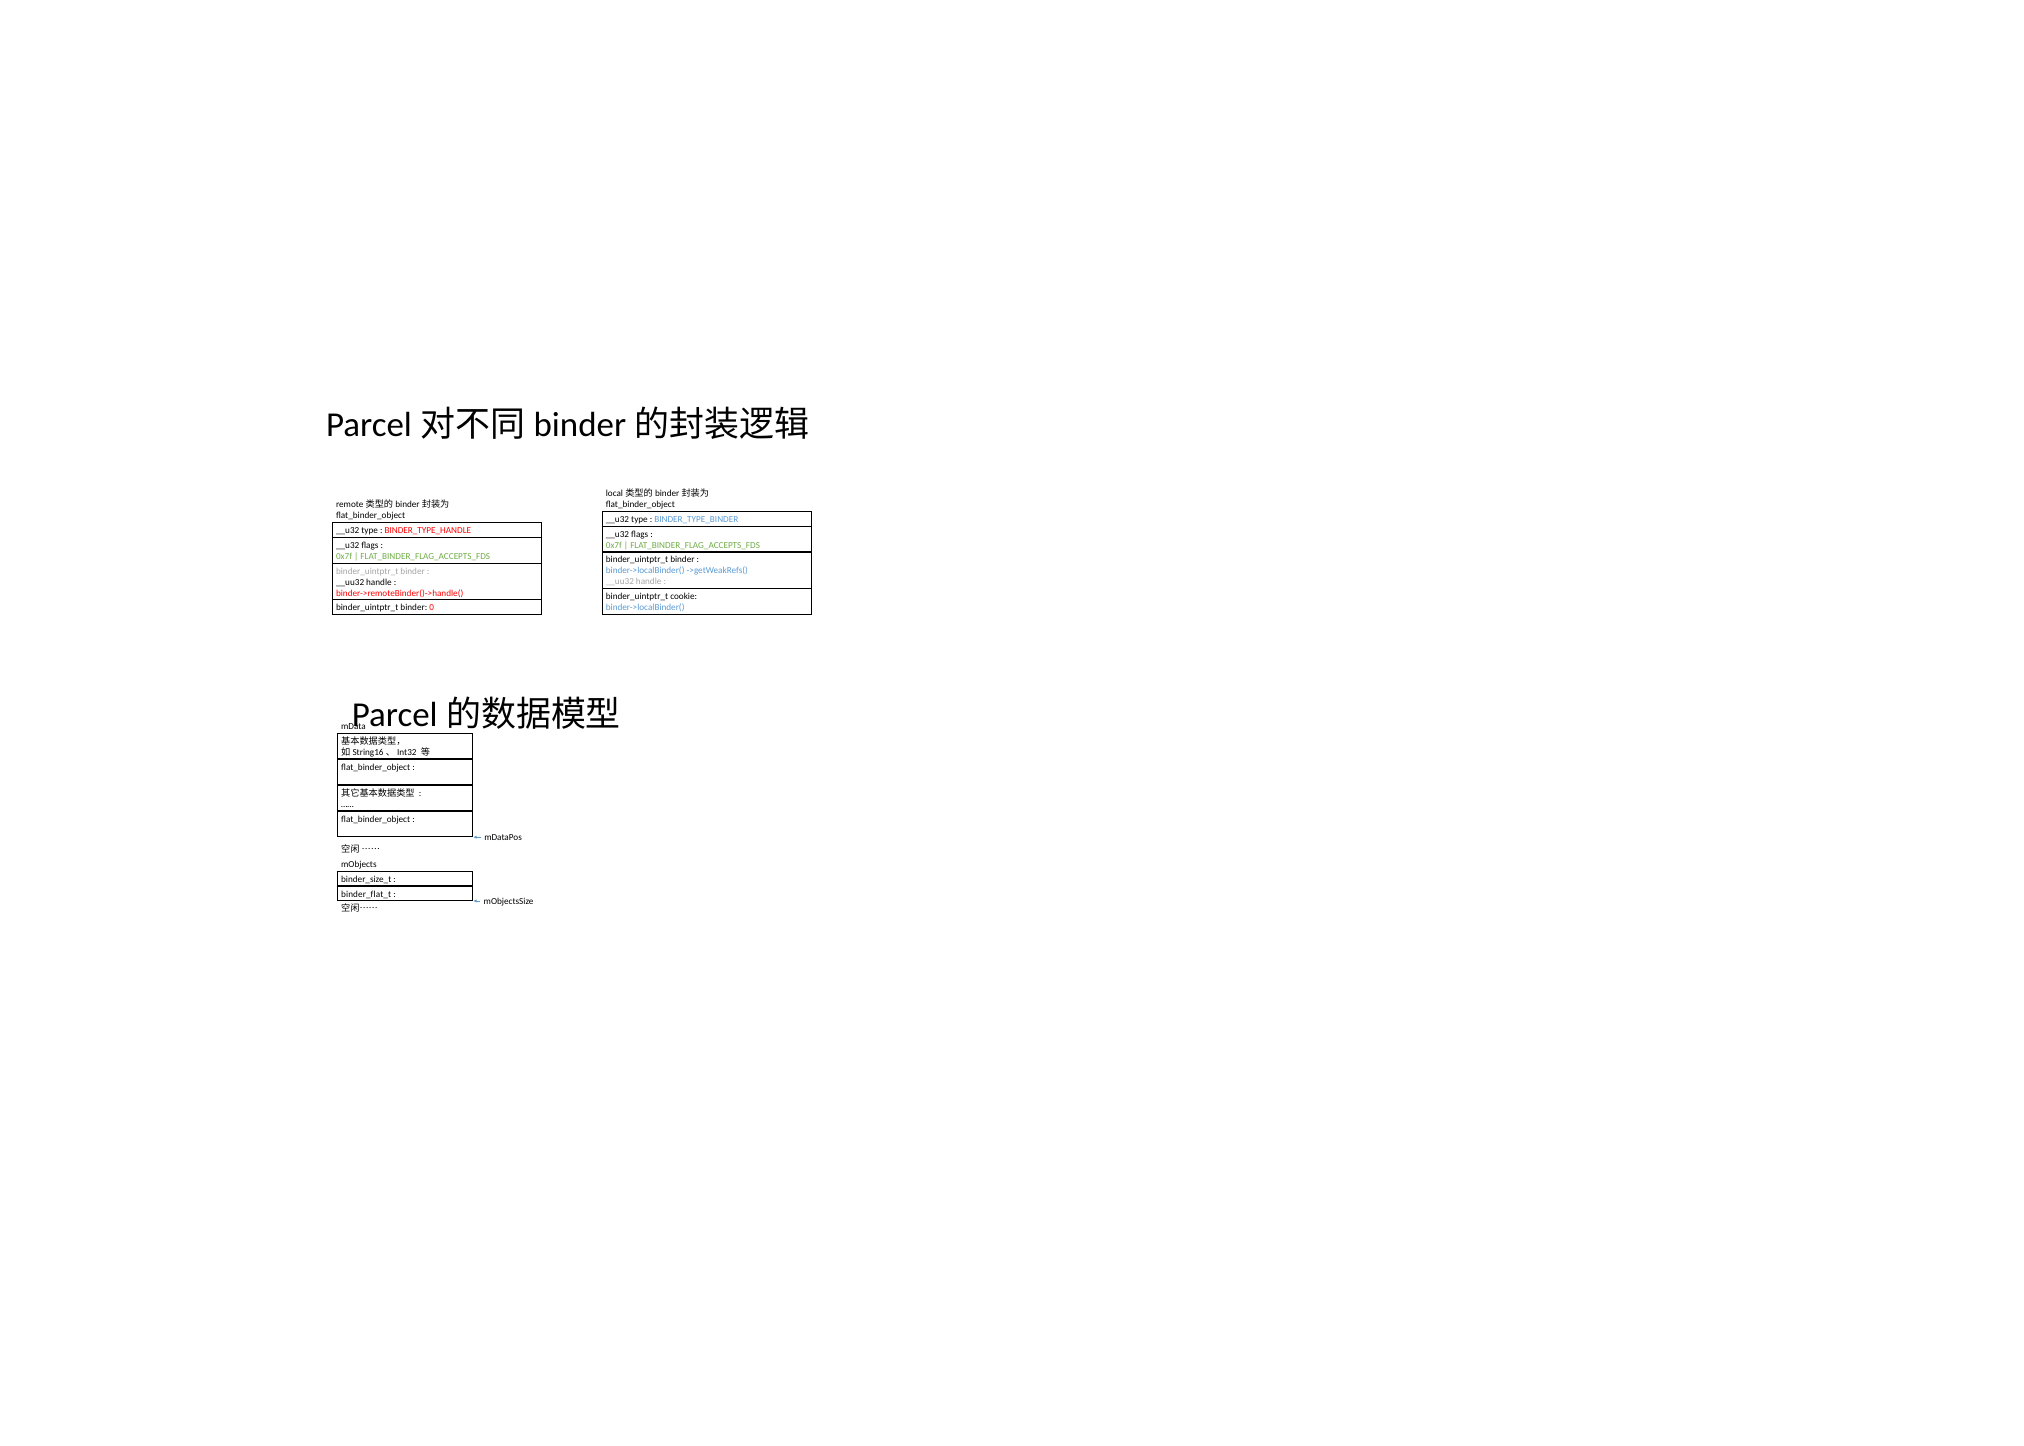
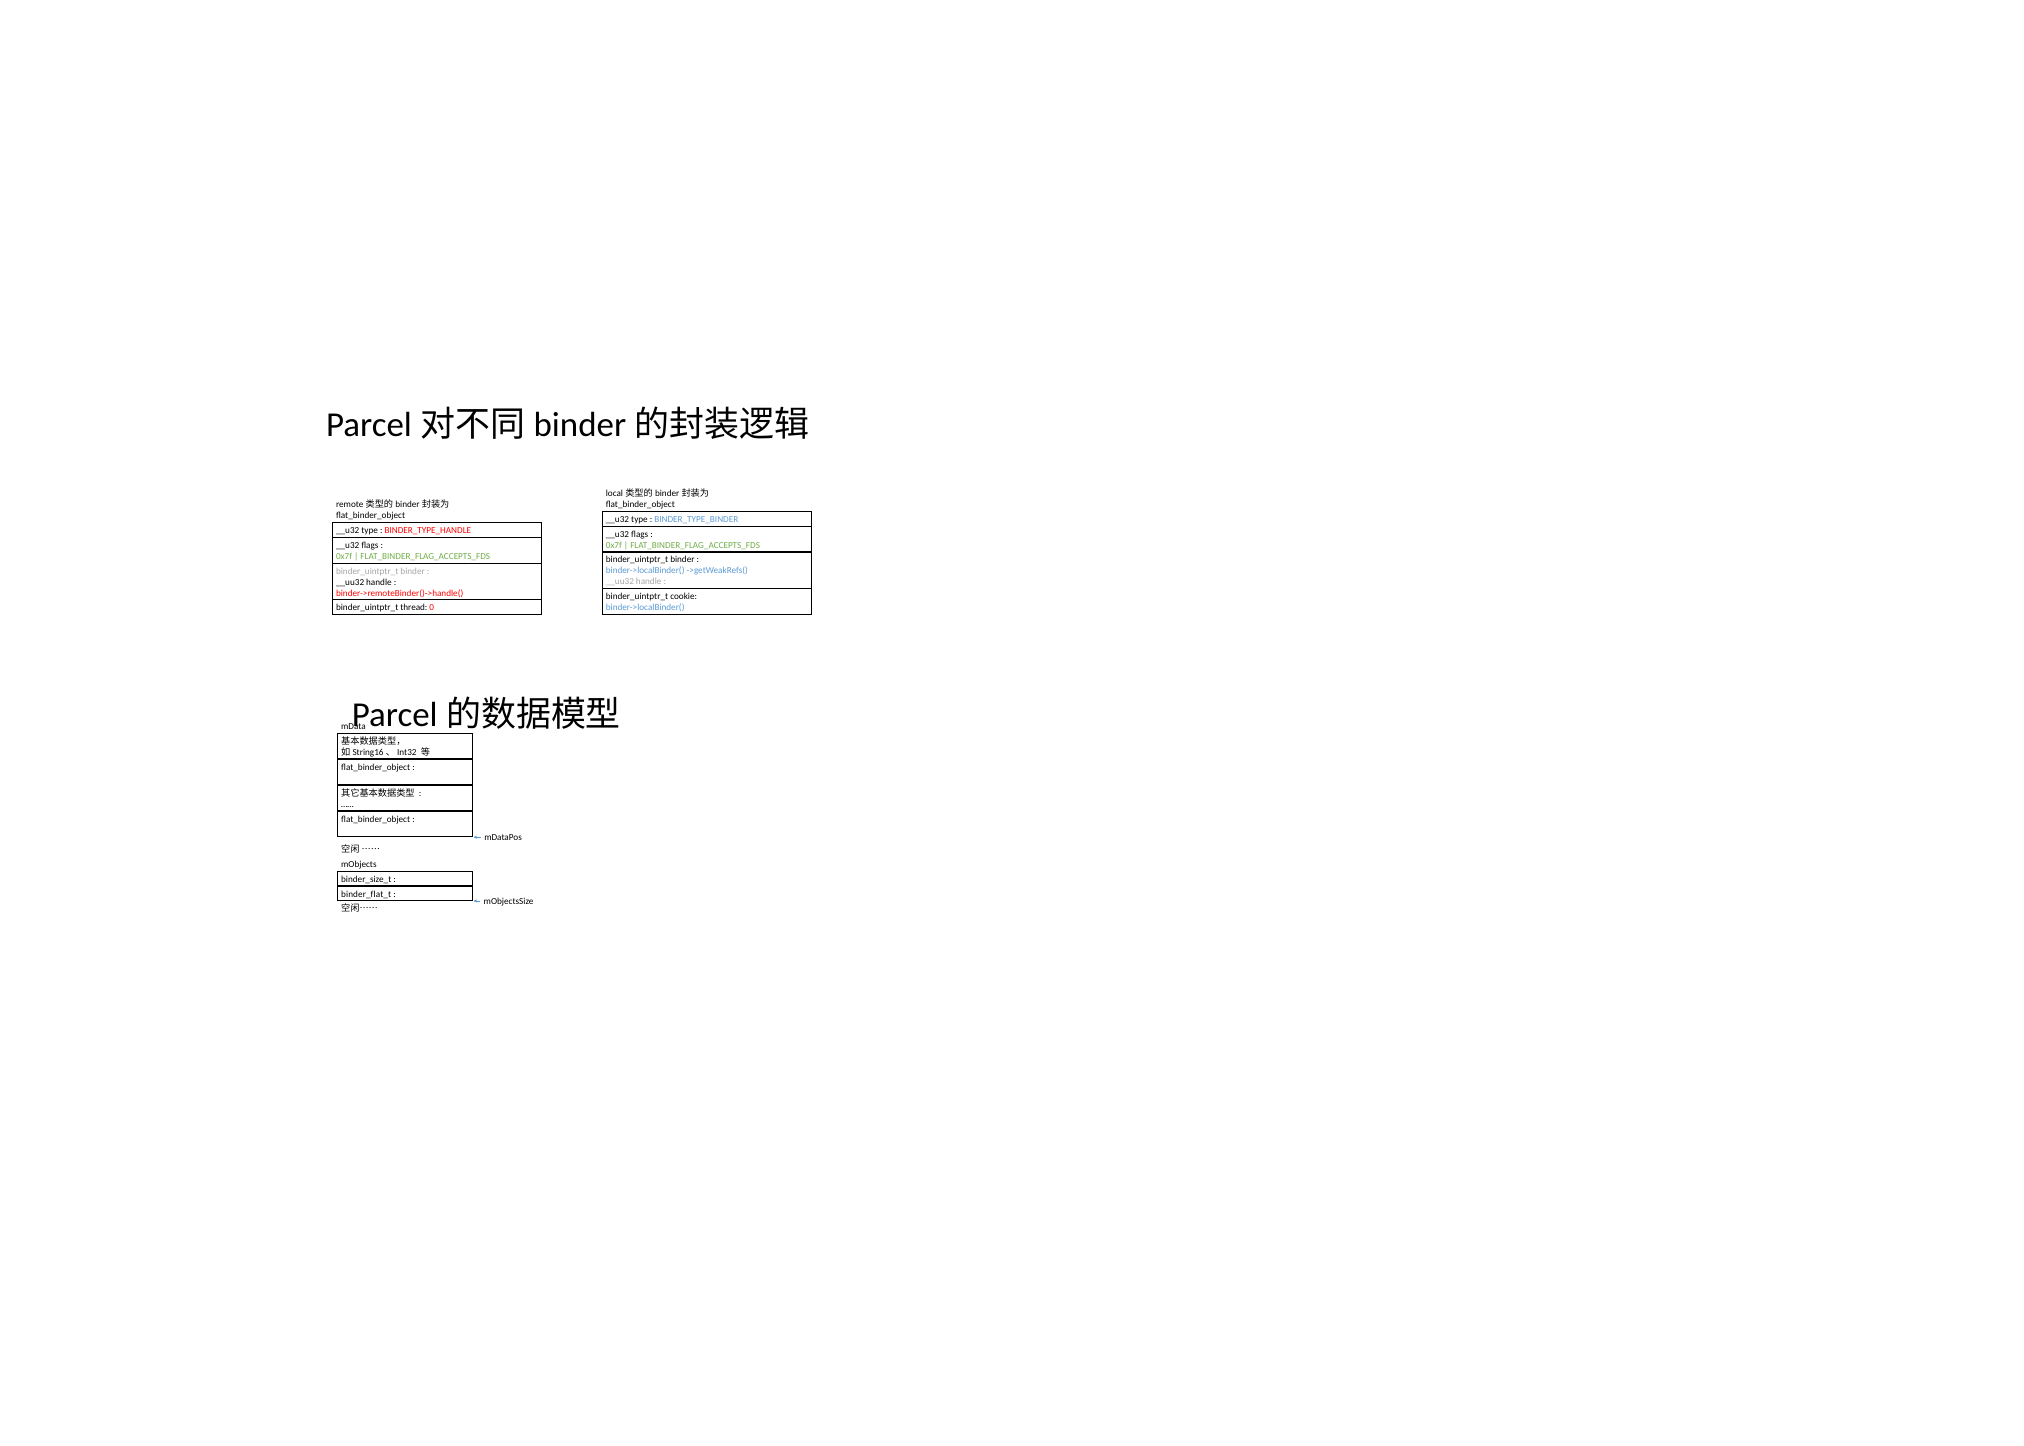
binder at (414, 608): binder -> thread
